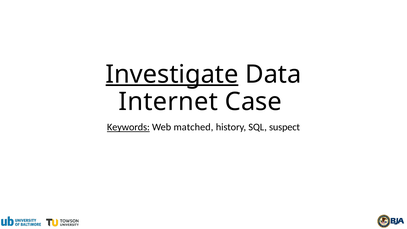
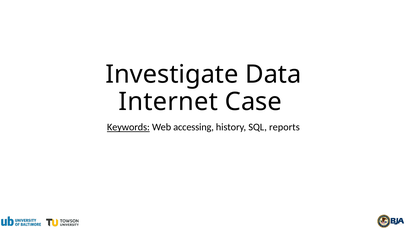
Investigate underline: present -> none
matched: matched -> accessing
suspect: suspect -> reports
